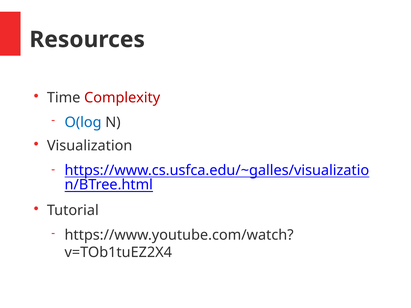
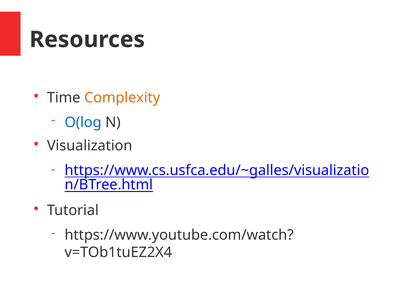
Complexity colour: red -> orange
